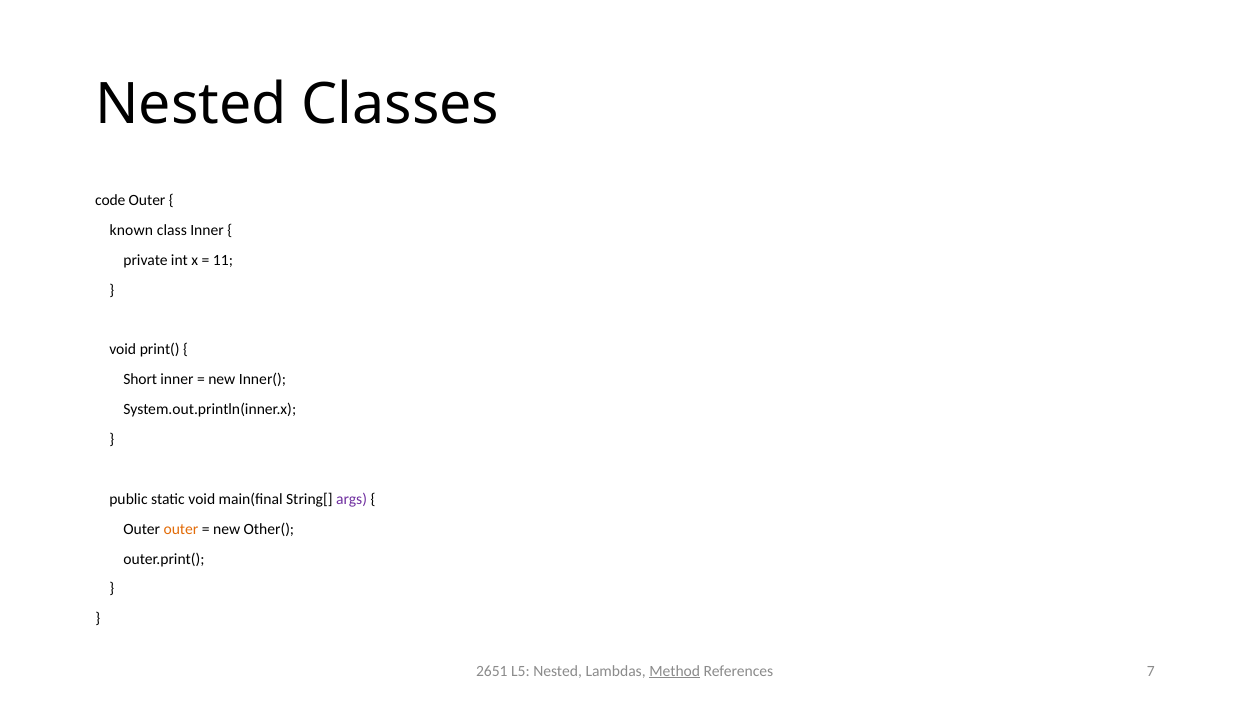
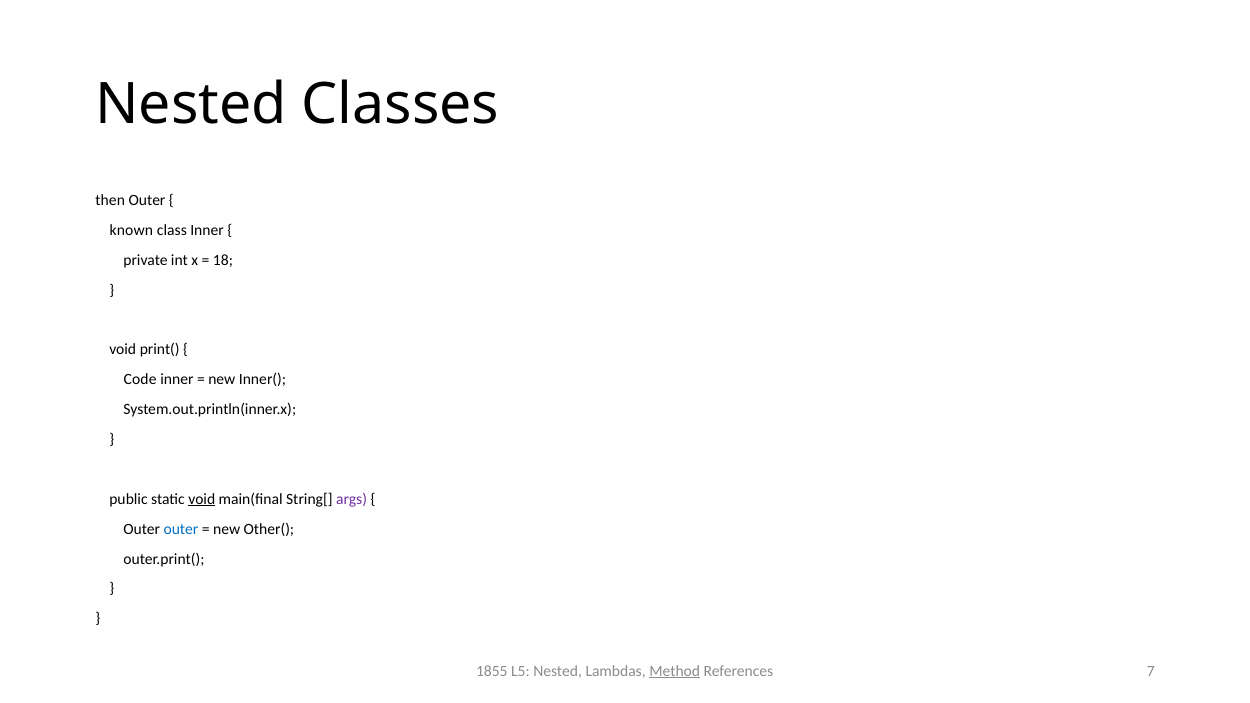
code: code -> then
11: 11 -> 18
Short: Short -> Code
void at (202, 499) underline: none -> present
outer at (181, 529) colour: orange -> blue
2651: 2651 -> 1855
